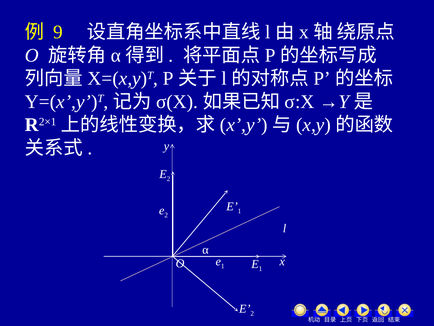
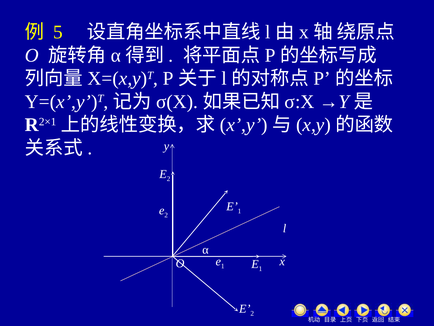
9: 9 -> 5
